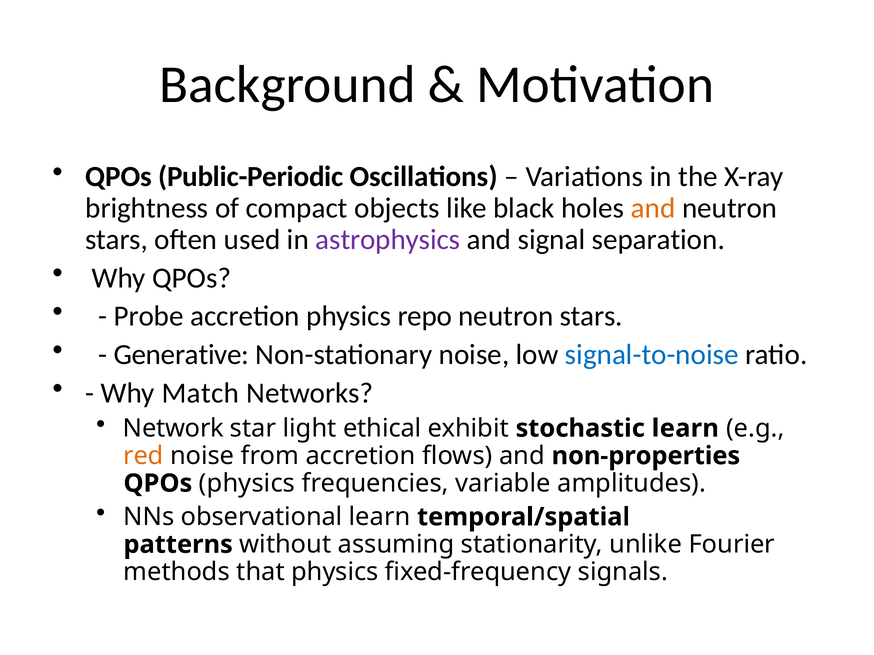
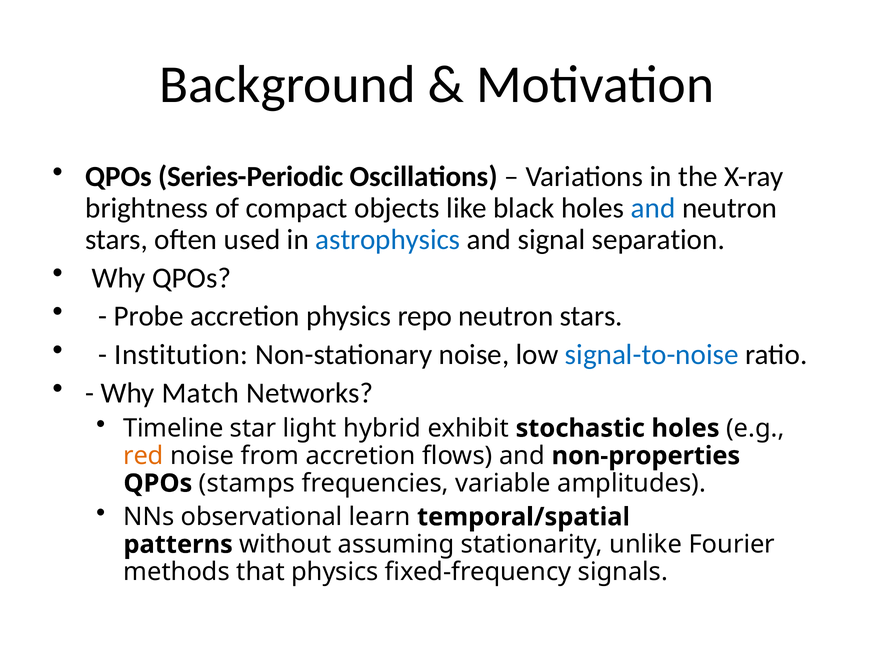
Public-Periodic: Public-Periodic -> Series-Periodic
and at (653, 208) colour: orange -> blue
astrophysics colour: purple -> blue
Generative: Generative -> Institution
Network: Network -> Timeline
ethical: ethical -> hybrid
stochastic learn: learn -> holes
QPOs physics: physics -> stamps
